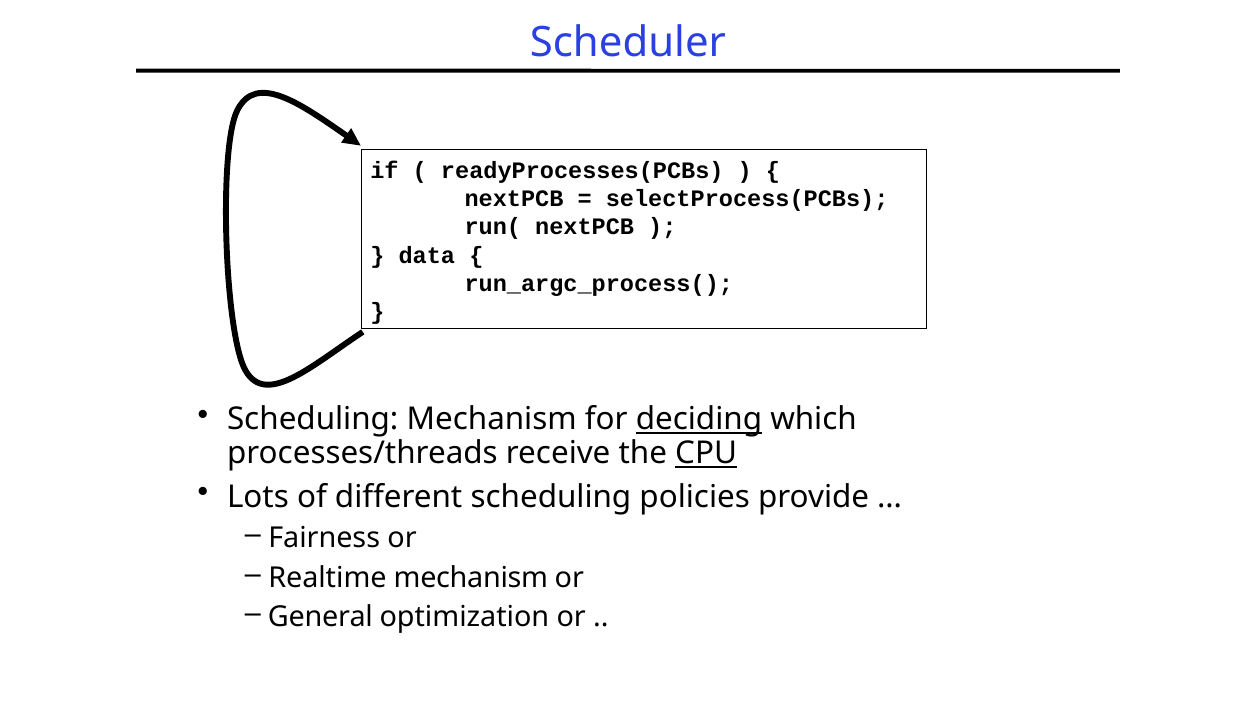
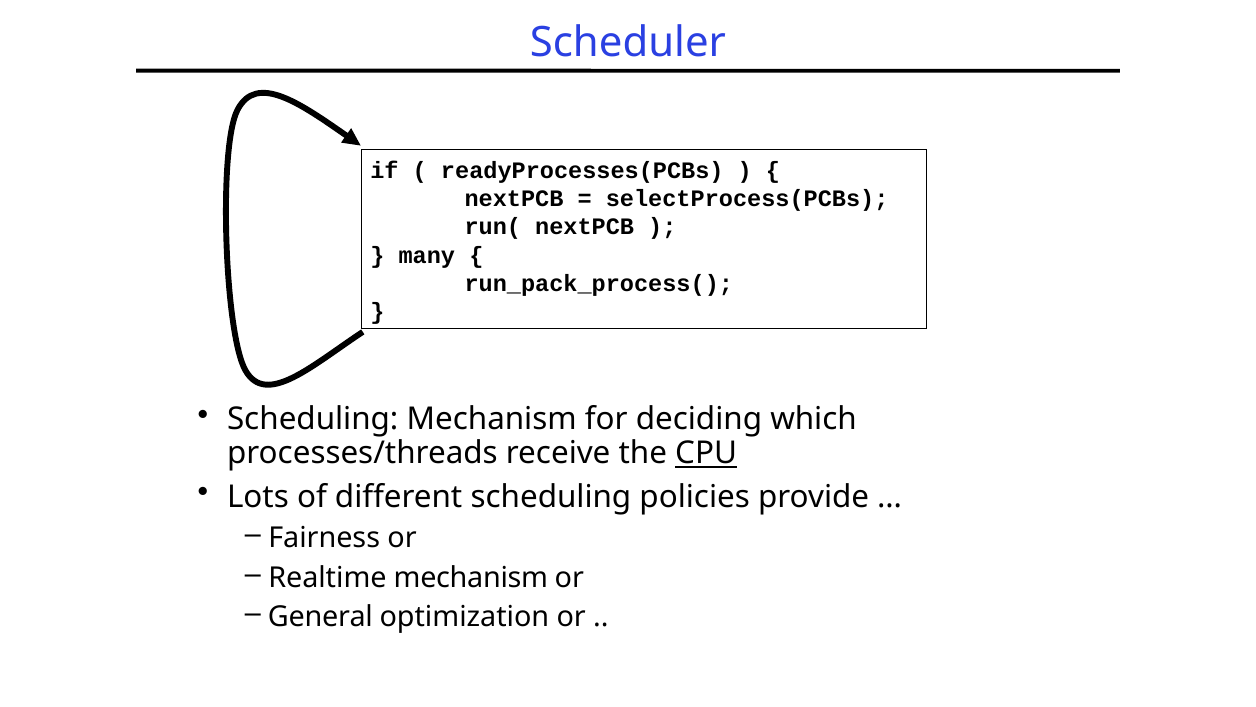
data: data -> many
run_argc_process(: run_argc_process( -> run_pack_process(
deciding underline: present -> none
